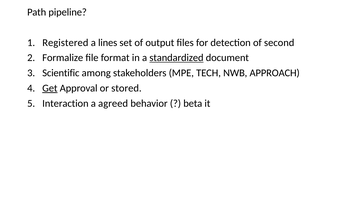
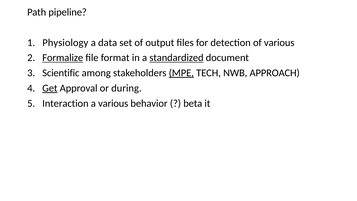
Registered: Registered -> Physiology
lines: lines -> data
of second: second -> various
Formalize underline: none -> present
MPE underline: none -> present
stored: stored -> during
a agreed: agreed -> various
